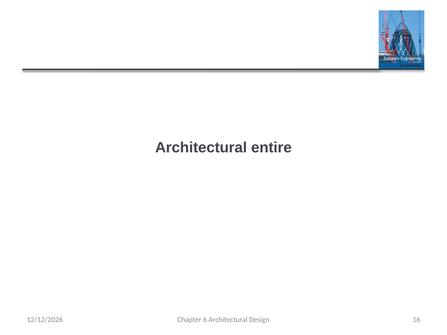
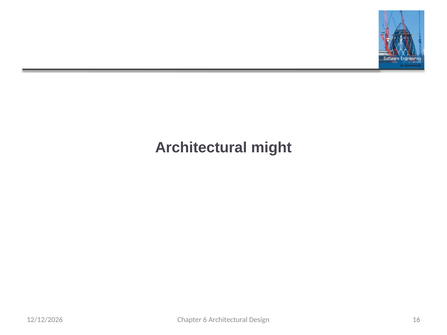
entire: entire -> might
